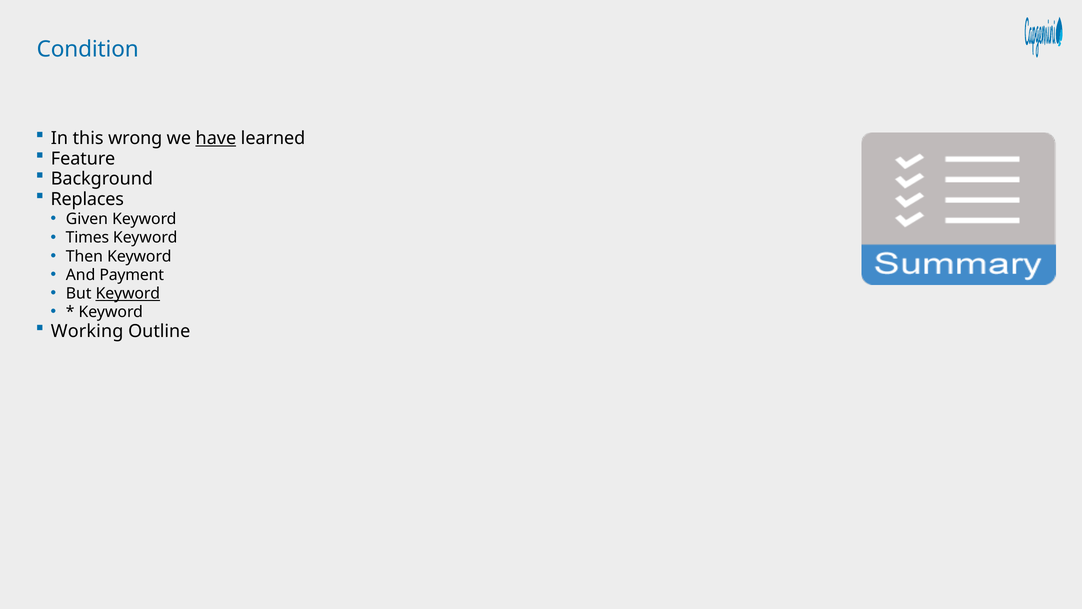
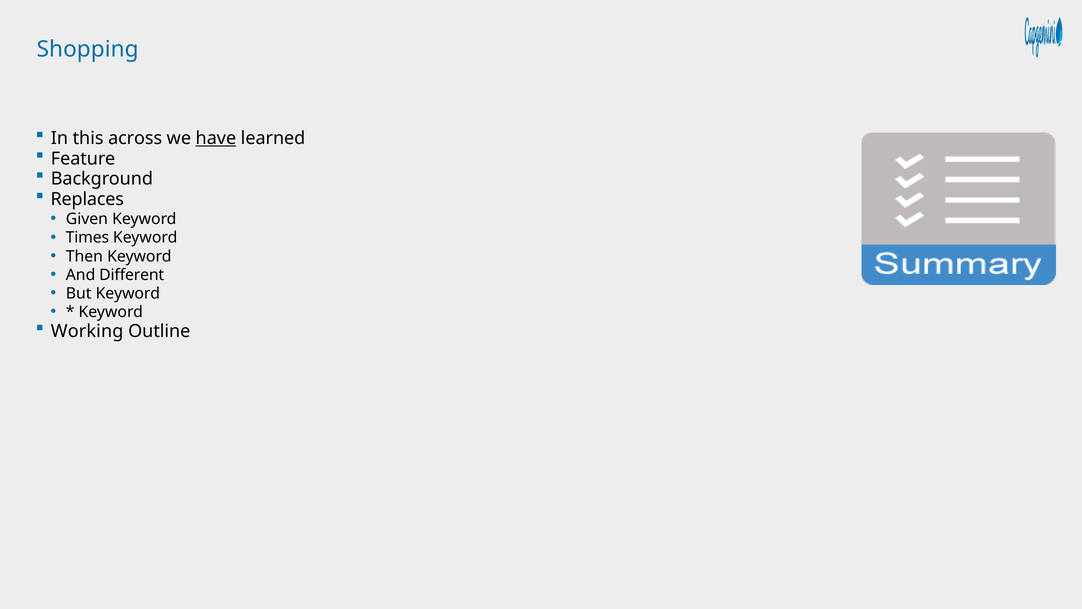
Condition: Condition -> Shopping
wrong: wrong -> across
Payment: Payment -> Different
Keyword at (128, 293) underline: present -> none
